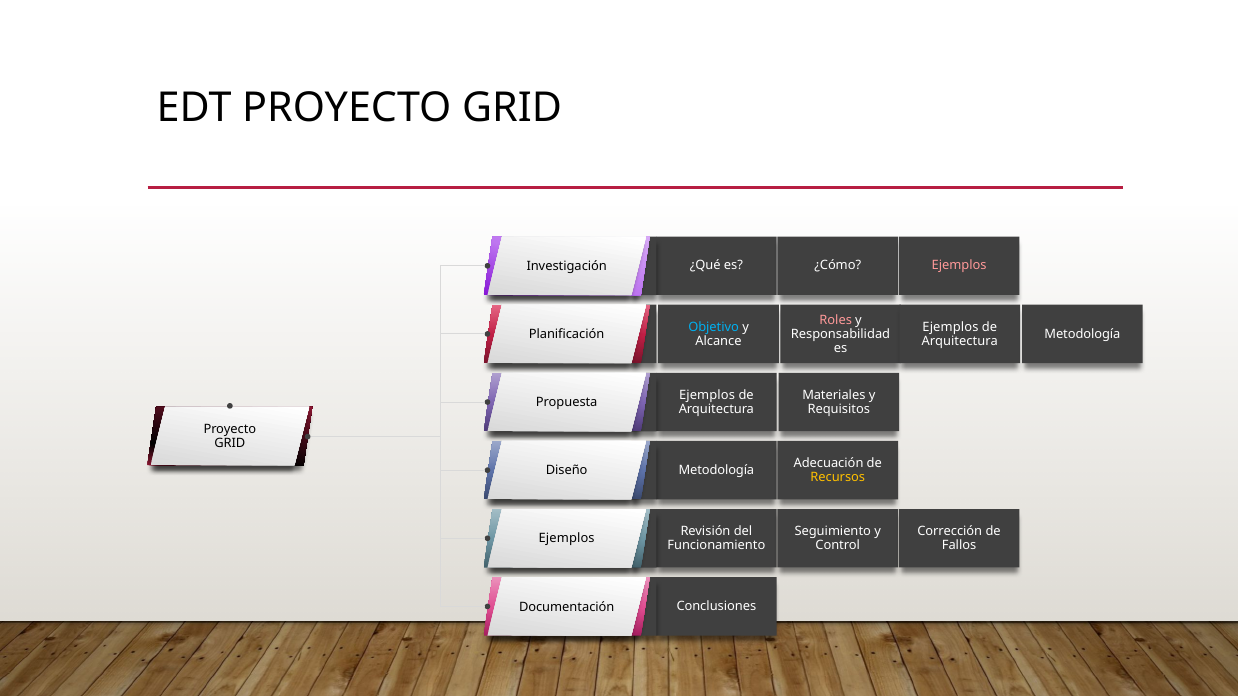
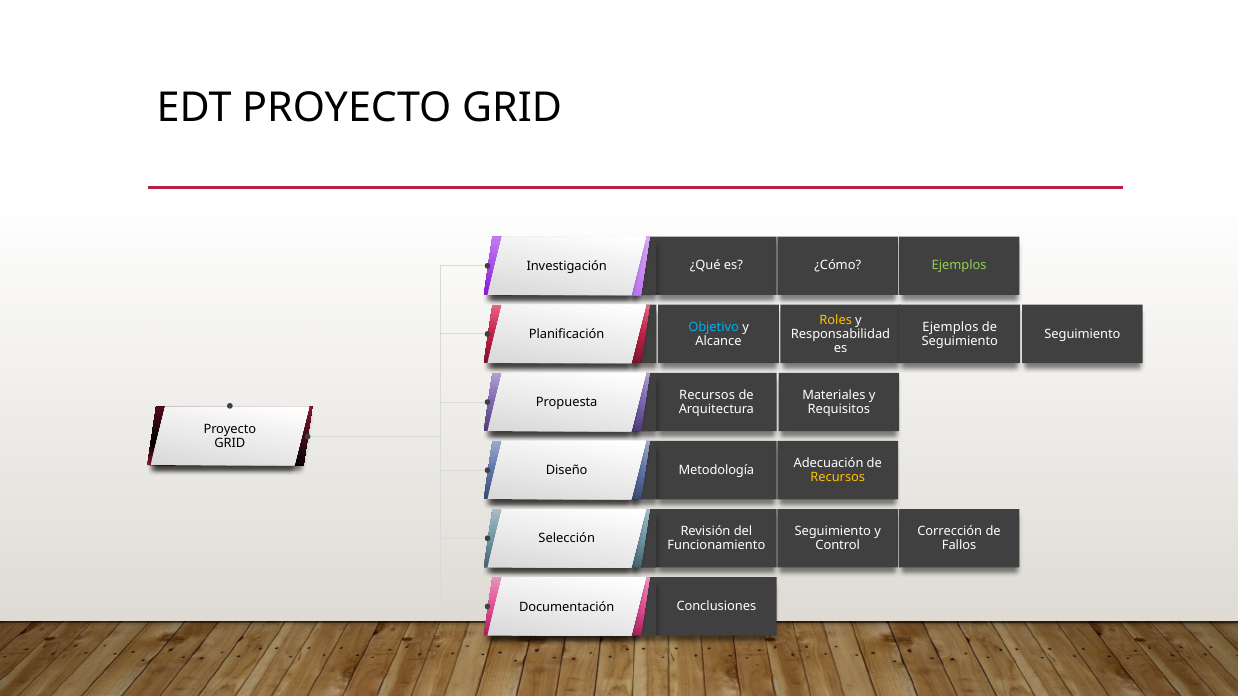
Ejemplos at (959, 266) colour: pink -> light green
Roles colour: pink -> yellow
Metodología at (1082, 334): Metodología -> Seguimiento
Arquitectura at (960, 341): Arquitectura -> Seguimiento
Ejemplos at (707, 395): Ejemplos -> Recursos
Ejemplos at (567, 539): Ejemplos -> Selección
